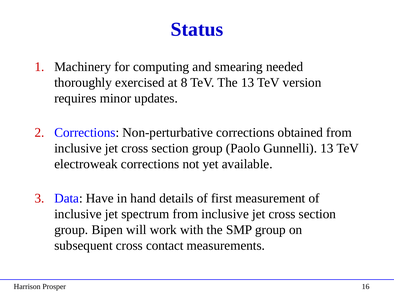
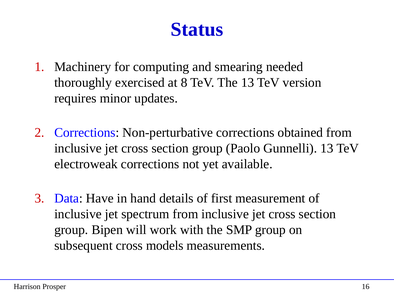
contact: contact -> models
